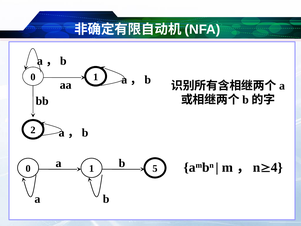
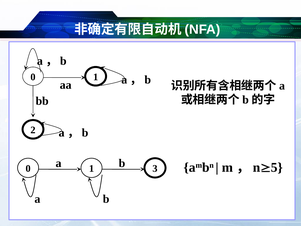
4: 4 -> 5
5: 5 -> 3
